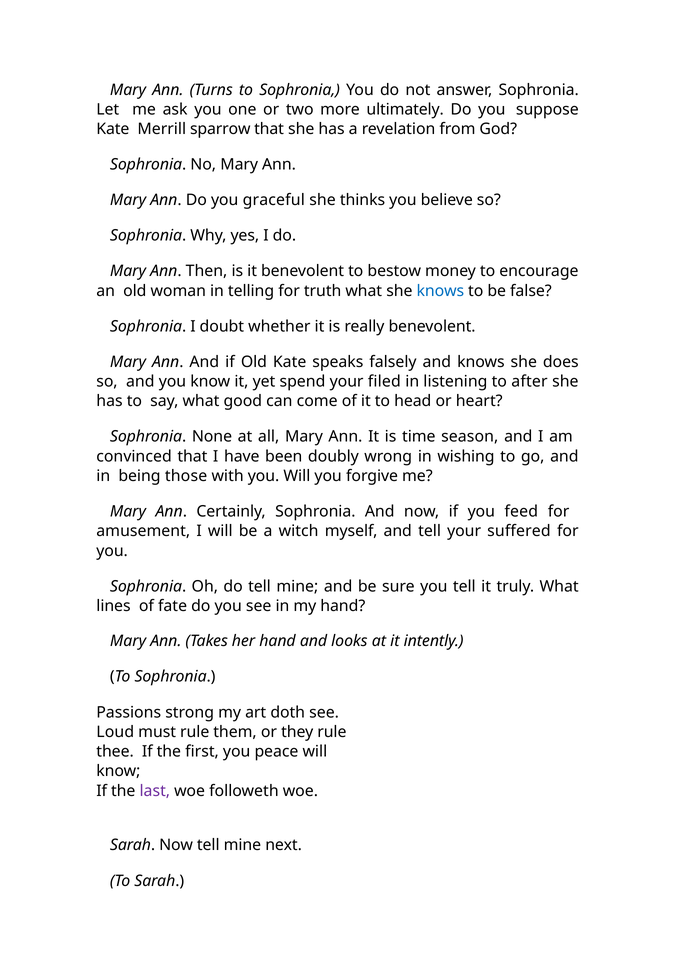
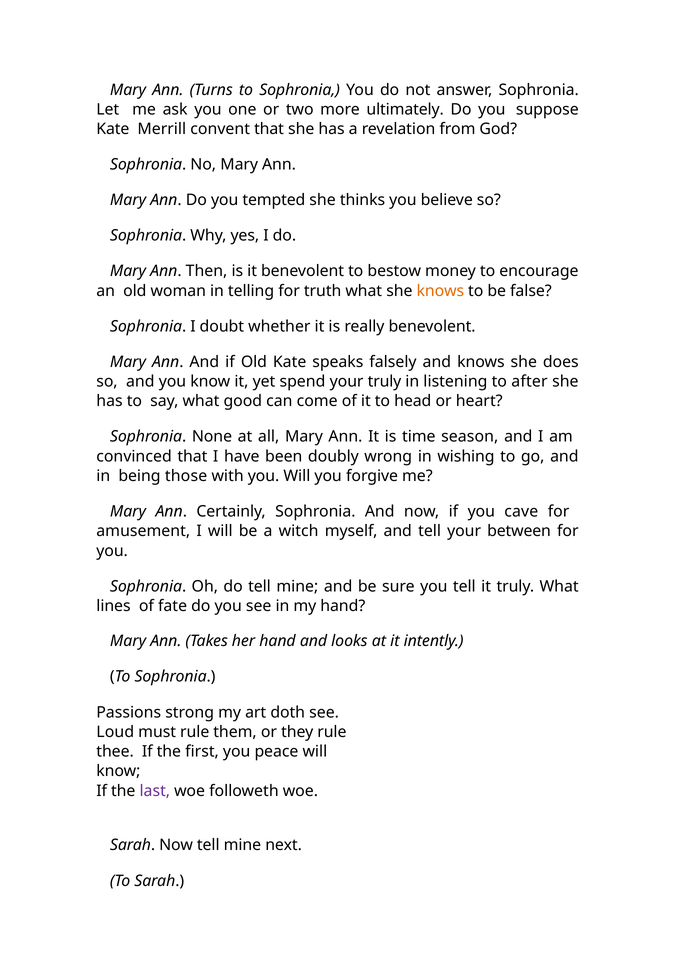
sparrow: sparrow -> convent
graceful: graceful -> tempted
knows at (440, 291) colour: blue -> orange
your filed: filed -> truly
feed: feed -> cave
suffered: suffered -> between
